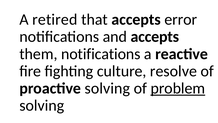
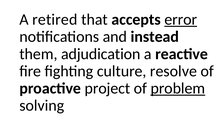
error underline: none -> present
and accepts: accepts -> instead
them notifications: notifications -> adjudication
proactive solving: solving -> project
